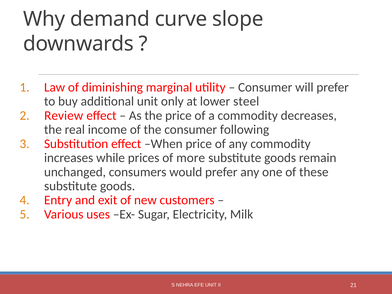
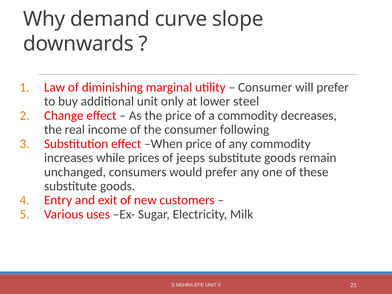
Review: Review -> Change
more: more -> jeeps
